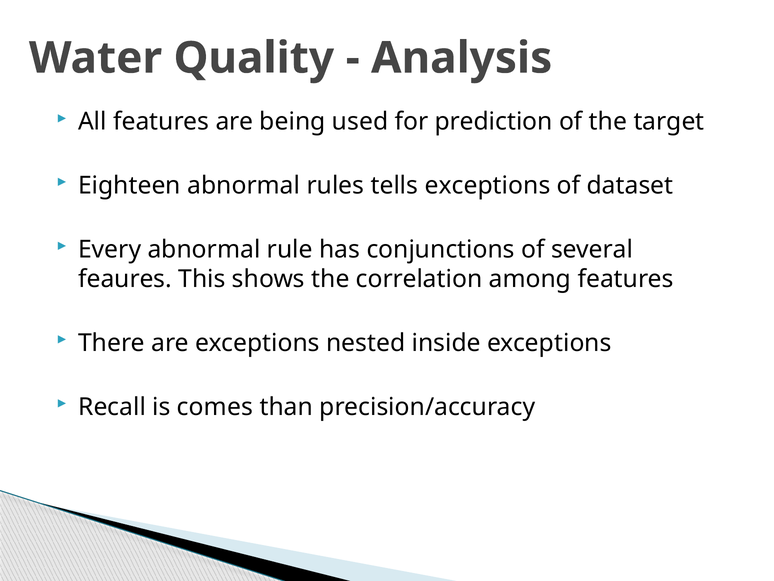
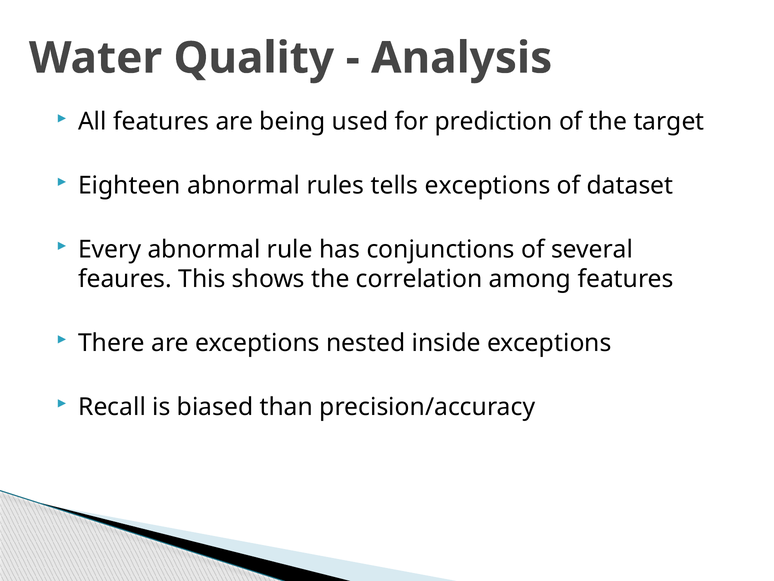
comes: comes -> biased
